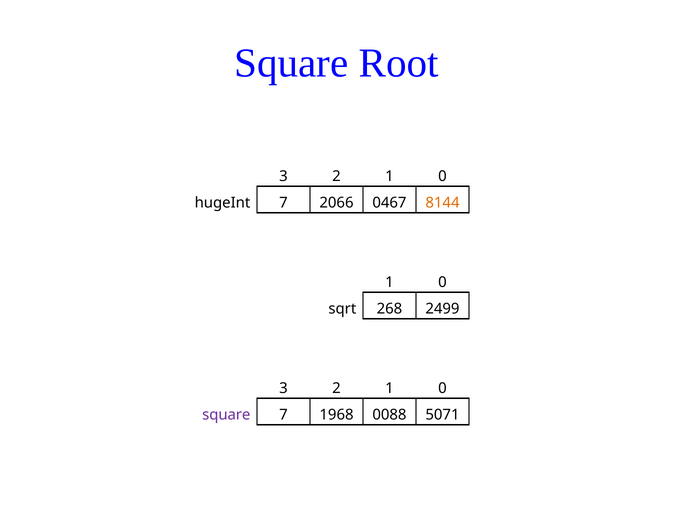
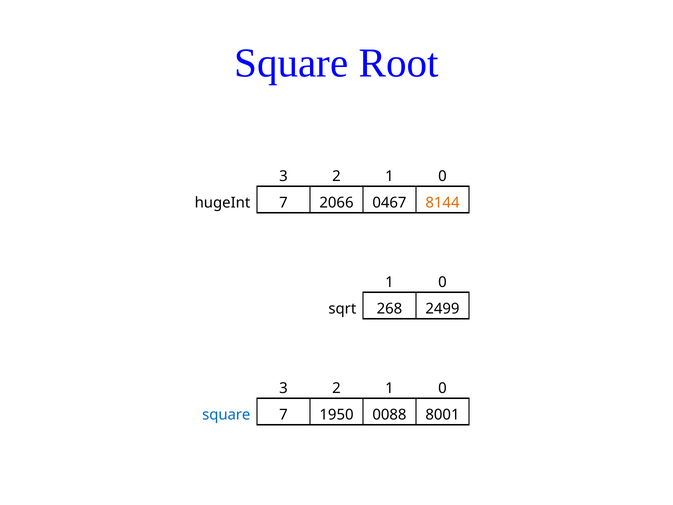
square at (226, 415) colour: purple -> blue
1968: 1968 -> 1950
5071: 5071 -> 8001
